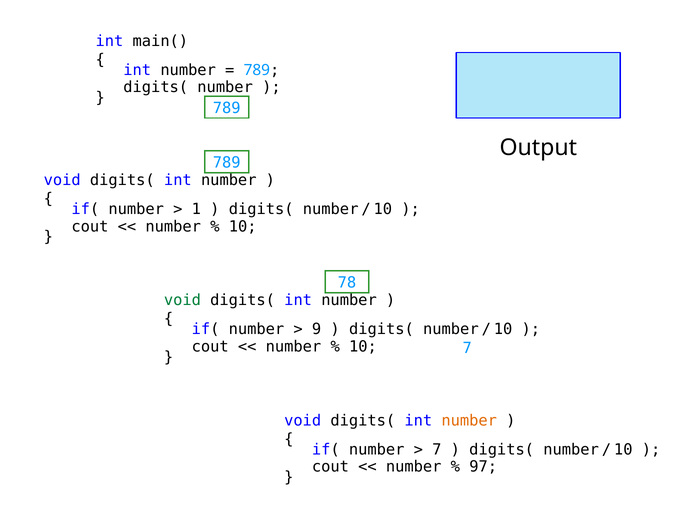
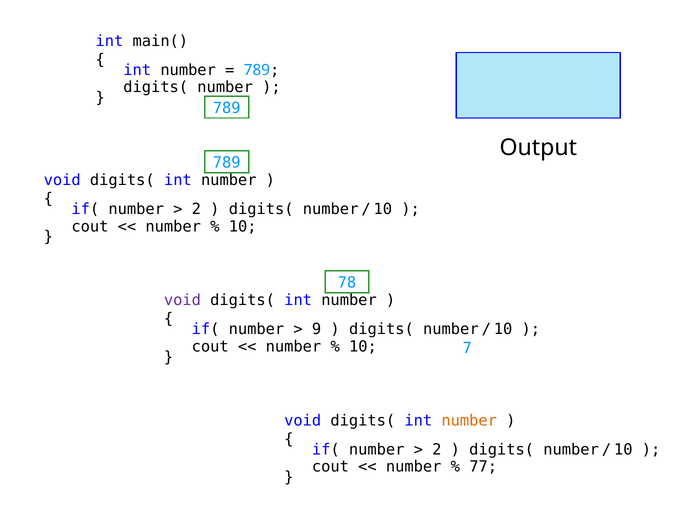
1 at (196, 209): 1 -> 2
void at (182, 301) colour: green -> purple
7 at (437, 450): 7 -> 2
97: 97 -> 77
